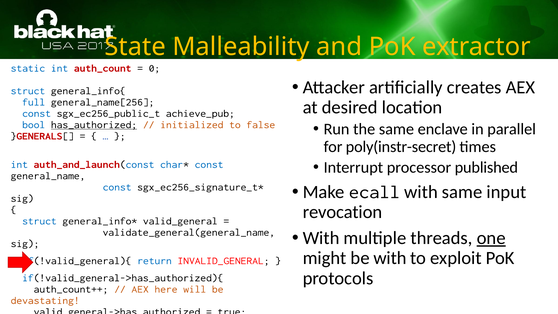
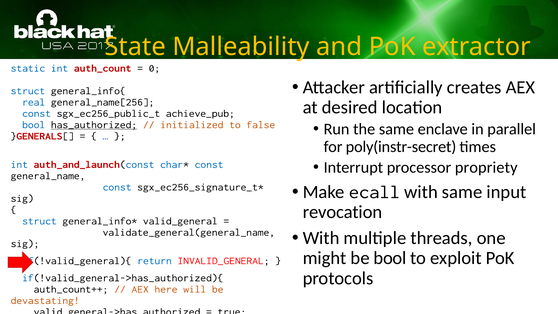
full: full -> real
published: published -> propriety
one underline: present -> none
be with: with -> bool
